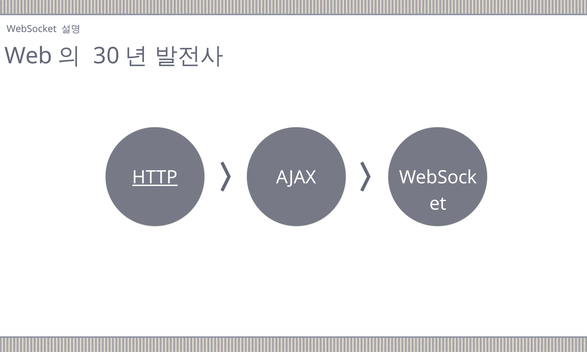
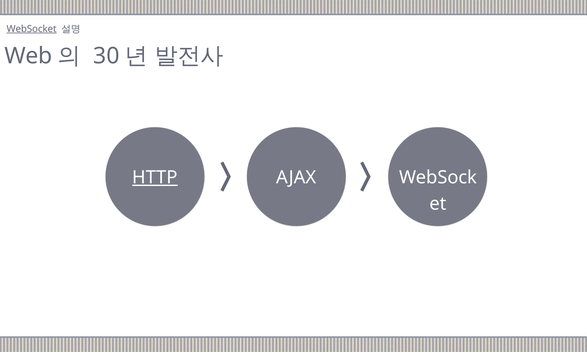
WebSocket underline: none -> present
